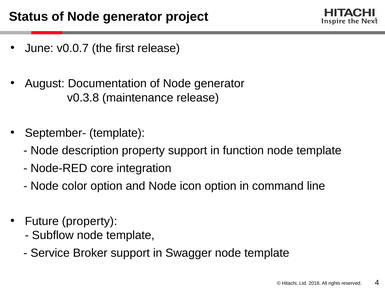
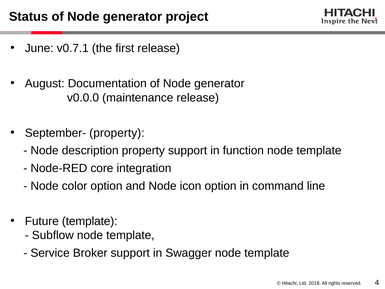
v0.0.7: v0.0.7 -> v0.7.1
v0.3.8: v0.3.8 -> v0.0.0
September- template: template -> property
Future property: property -> template
